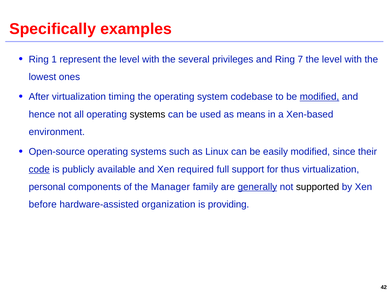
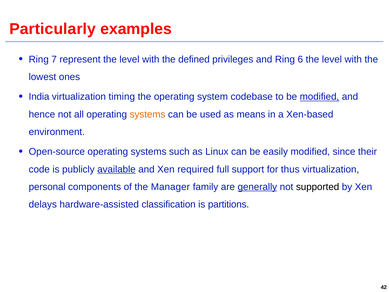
Specifically: Specifically -> Particularly
1: 1 -> 7
several: several -> defined
7: 7 -> 6
After: After -> India
systems at (148, 114) colour: black -> orange
code underline: present -> none
available underline: none -> present
before: before -> delays
organization: organization -> classification
providing: providing -> partitions
